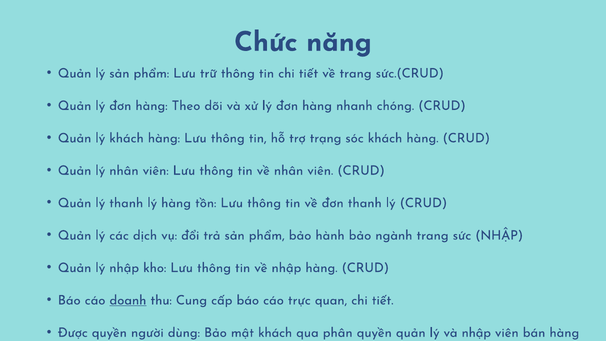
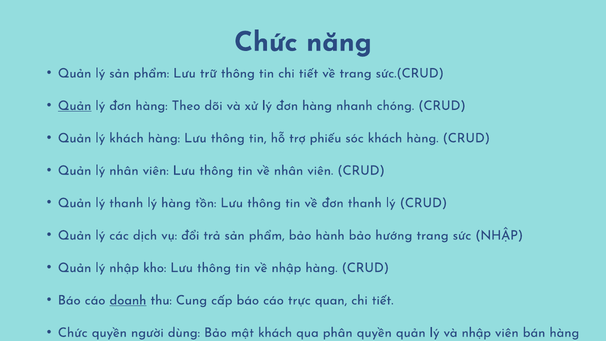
Quản at (75, 106) underline: none -> present
trạng: trạng -> phiếu
ngành: ngành -> hướng
Được at (73, 332): Được -> Chức
